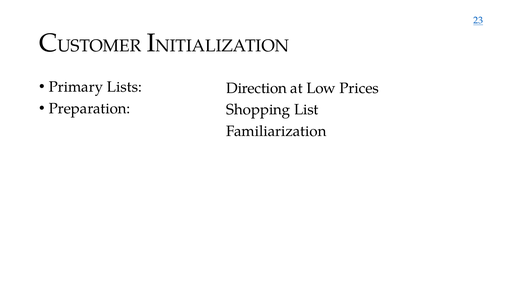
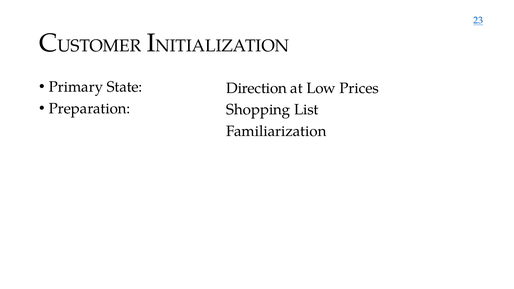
Lists: Lists -> State
